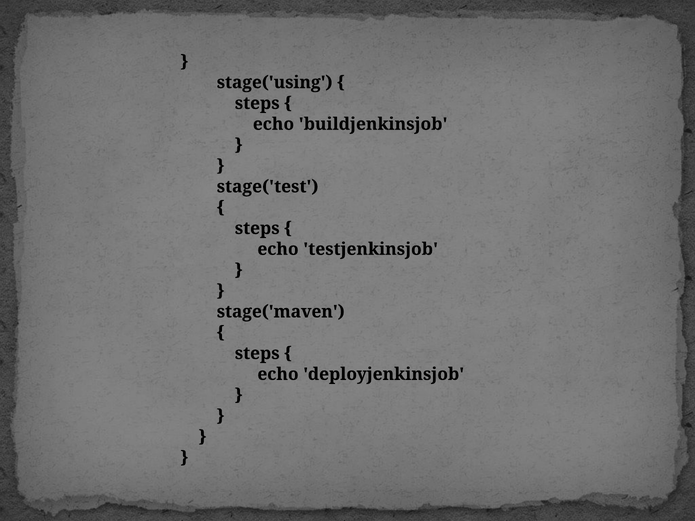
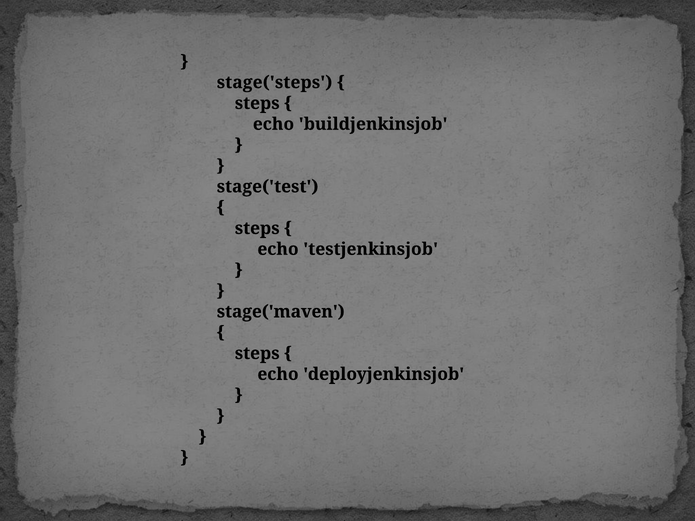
stage('using: stage('using -> stage('steps
